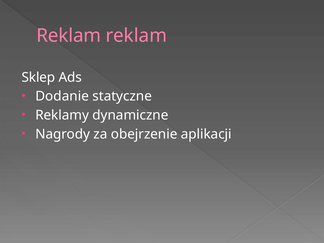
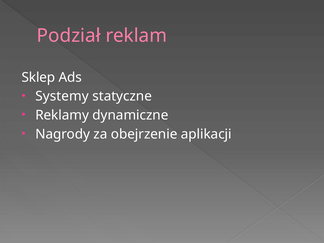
Reklam at (69, 36): Reklam -> Podział
Dodanie: Dodanie -> Systemy
